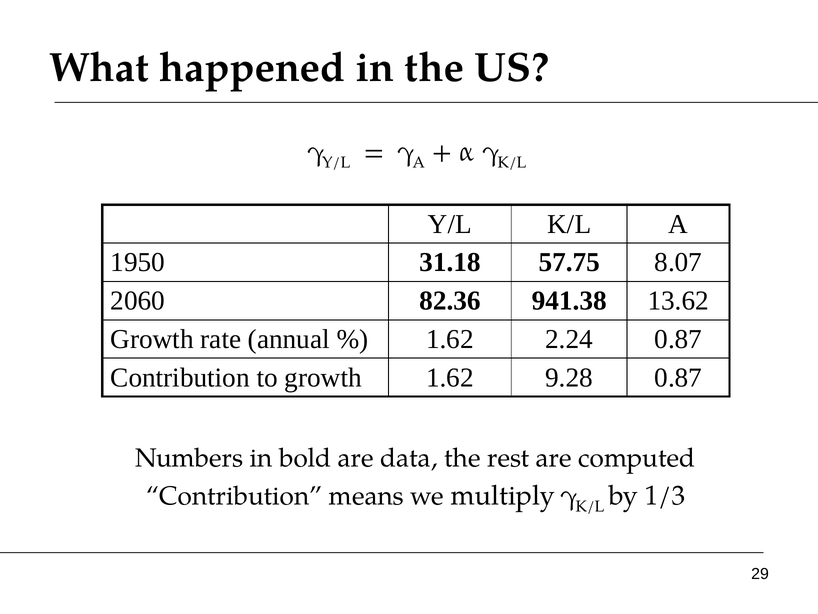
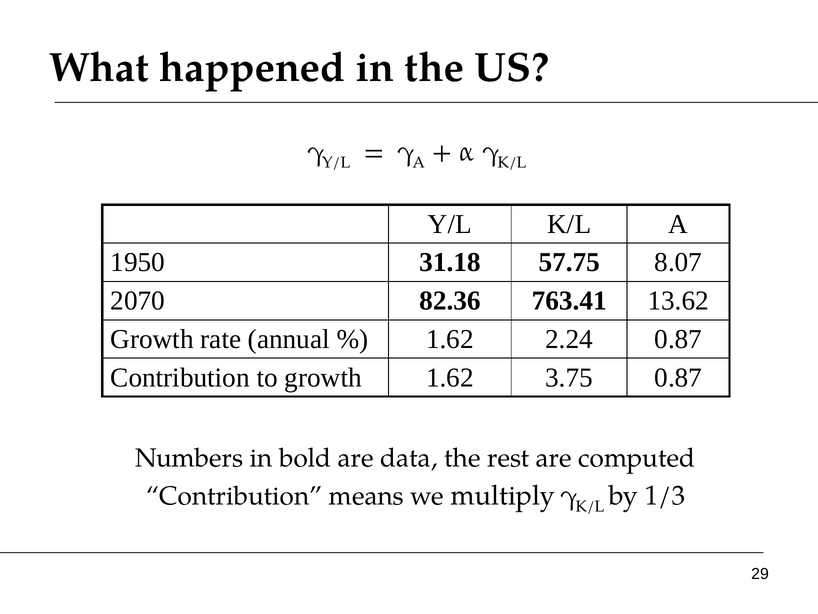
2060: 2060 -> 2070
941.38: 941.38 -> 763.41
9.28: 9.28 -> 3.75
